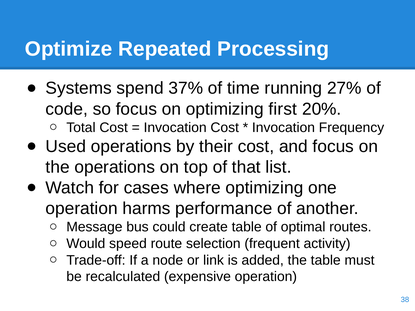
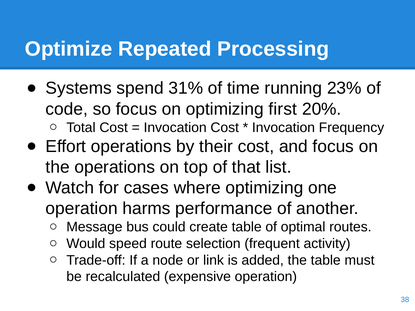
37%: 37% -> 31%
27%: 27% -> 23%
Used: Used -> Effort
